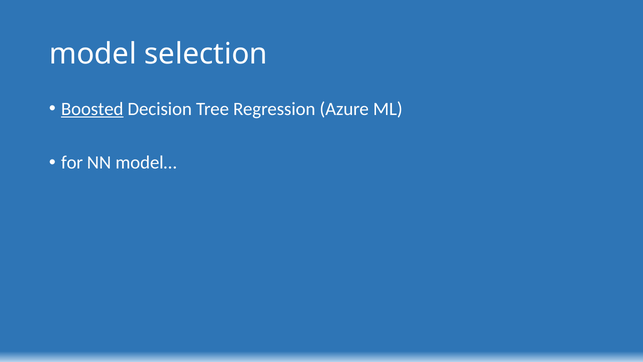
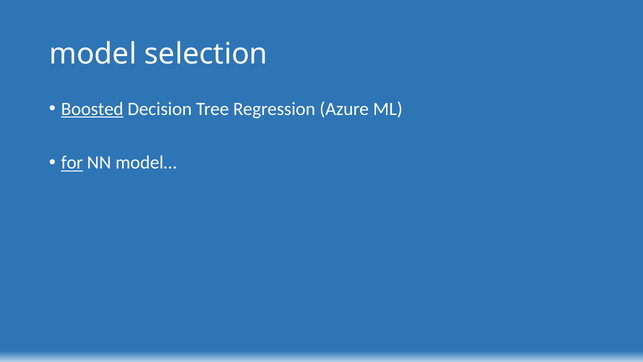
for underline: none -> present
